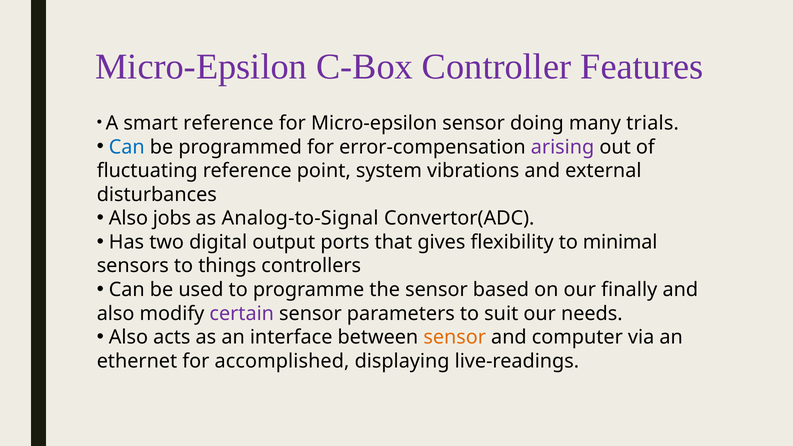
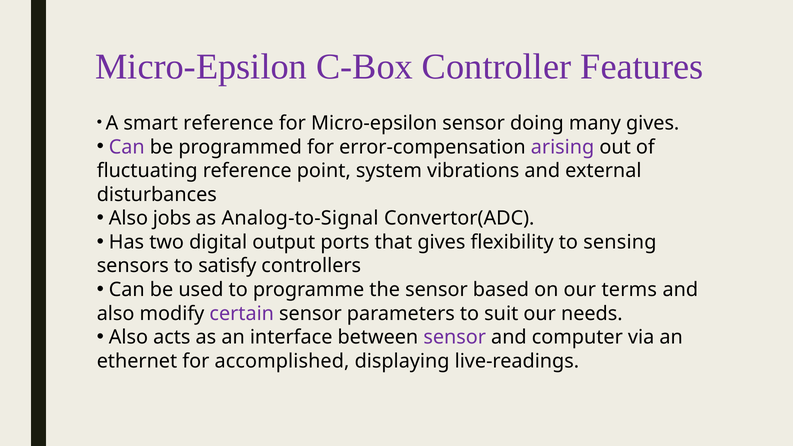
many trials: trials -> gives
Can at (127, 147) colour: blue -> purple
minimal: minimal -> sensing
things: things -> satisfy
finally: finally -> terms
sensor at (455, 337) colour: orange -> purple
